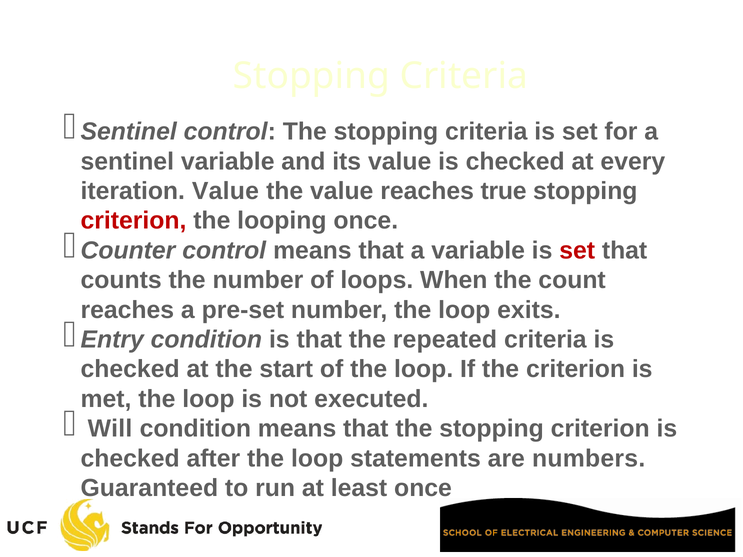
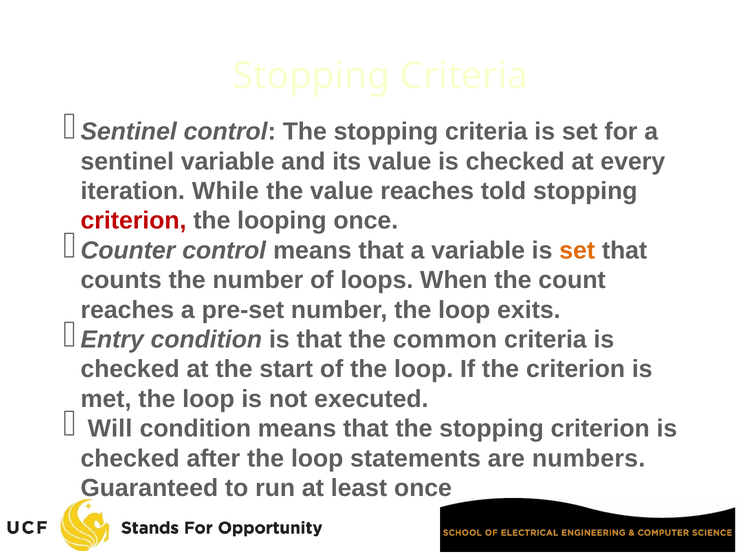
iteration Value: Value -> While
true: true -> told
set at (577, 251) colour: red -> orange
repeated: repeated -> common
